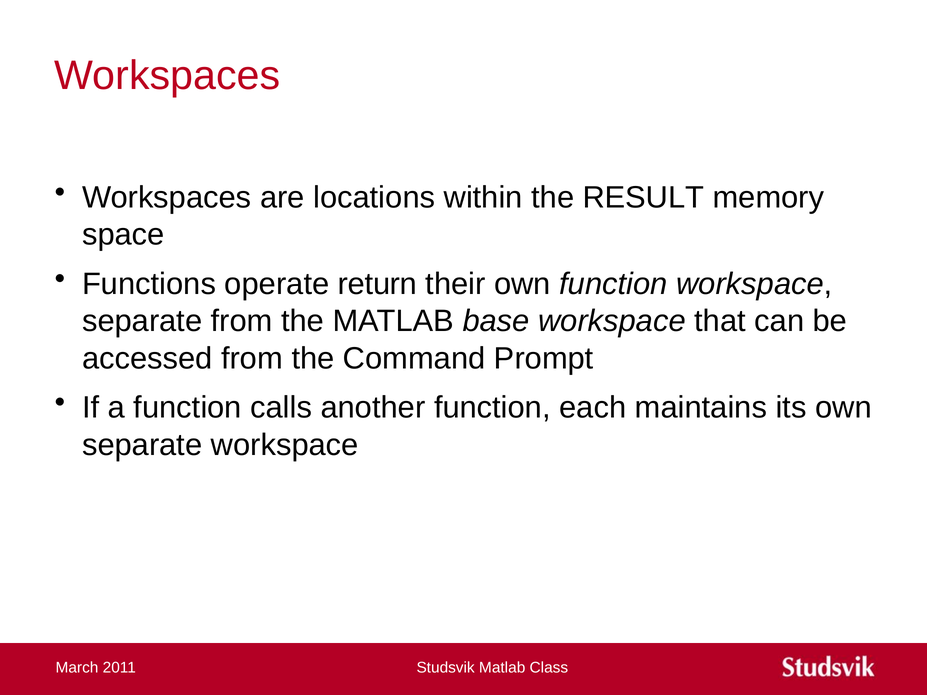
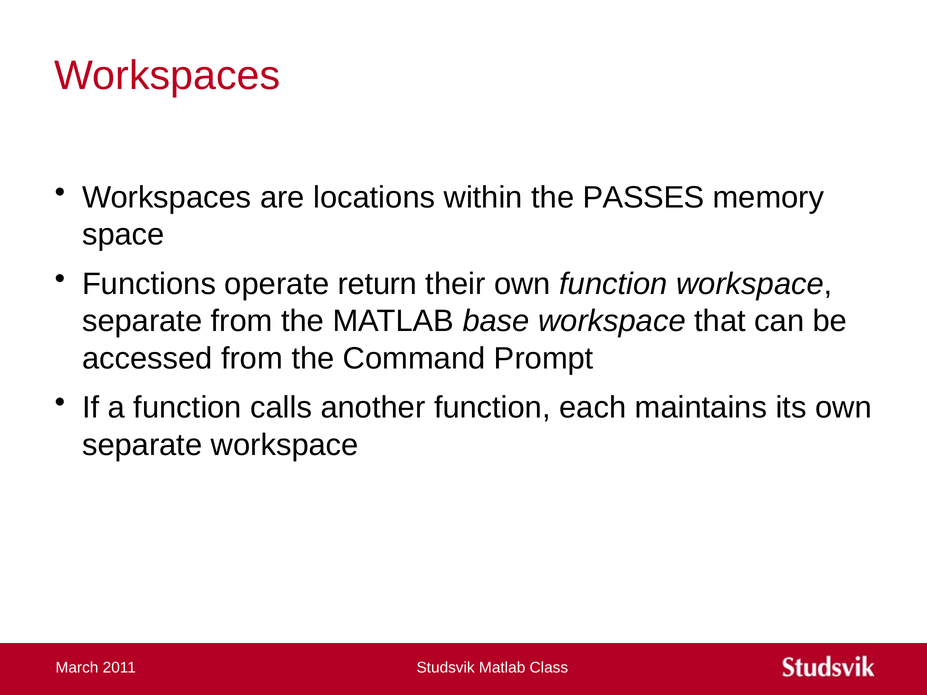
RESULT: RESULT -> PASSES
